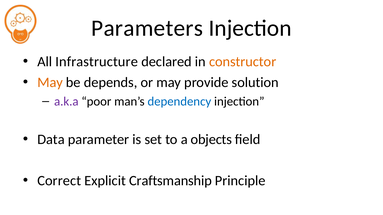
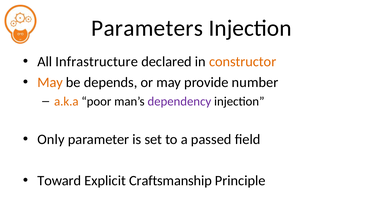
solution: solution -> number
a.k.a colour: purple -> orange
dependency colour: blue -> purple
Data: Data -> Only
objects: objects -> passed
Correct: Correct -> Toward
